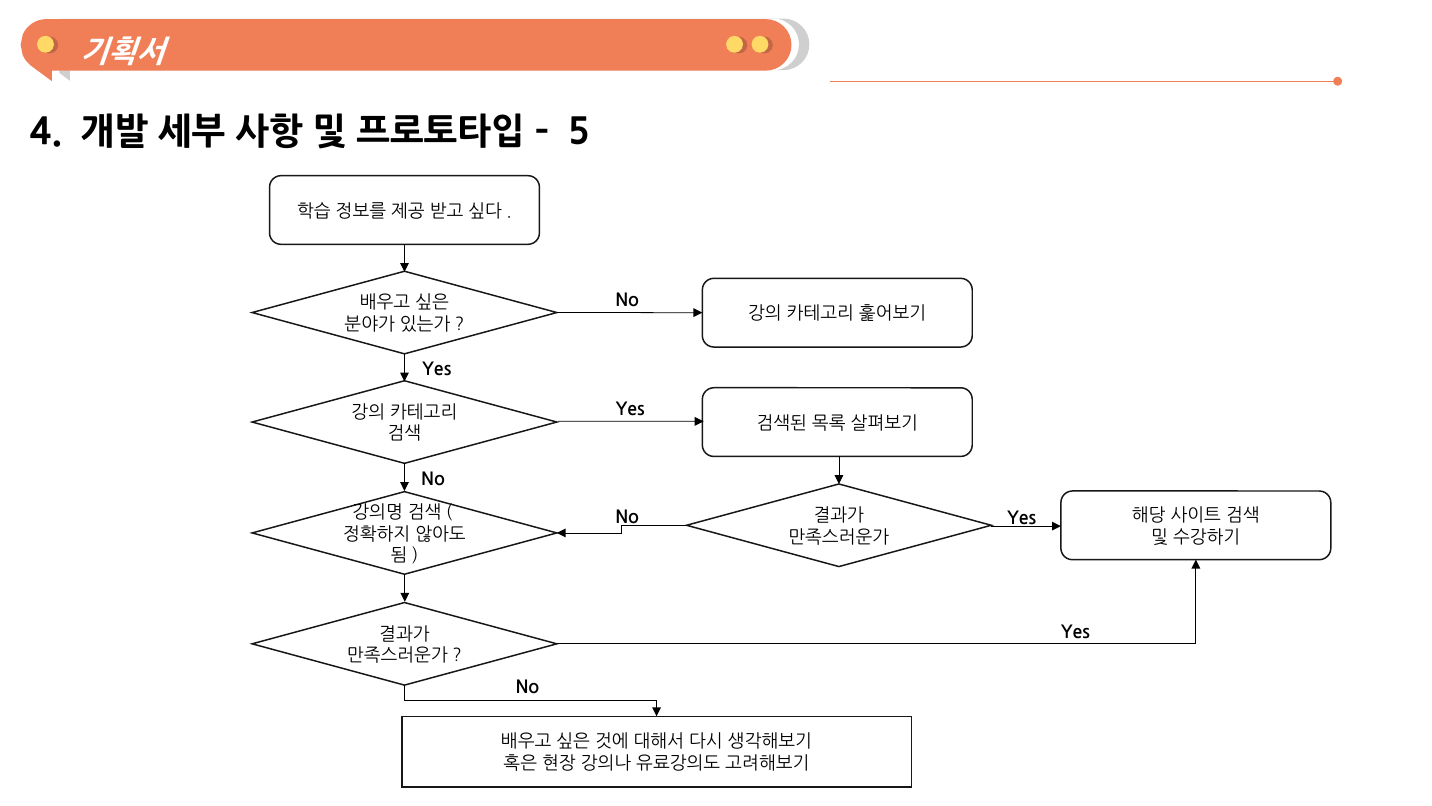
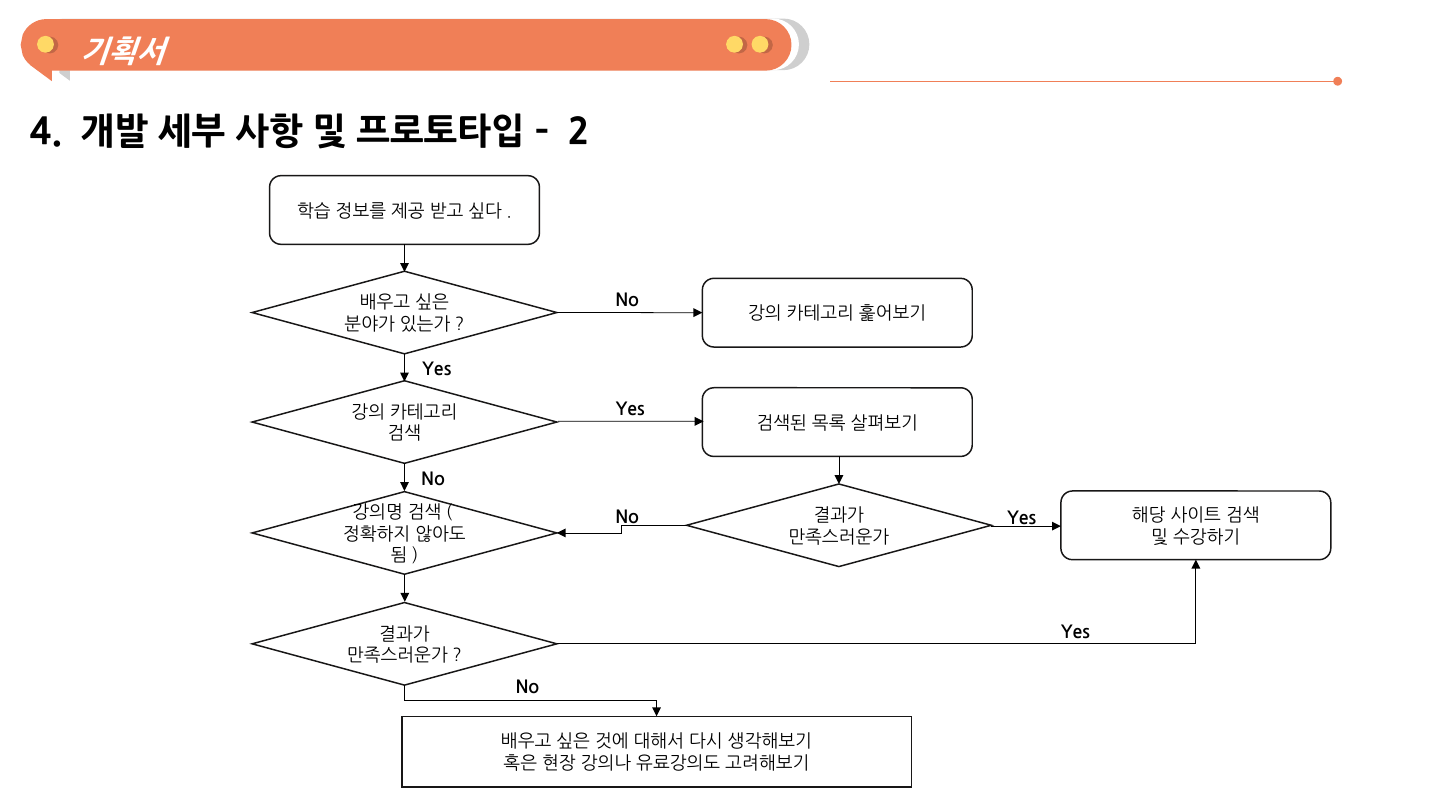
5: 5 -> 2
